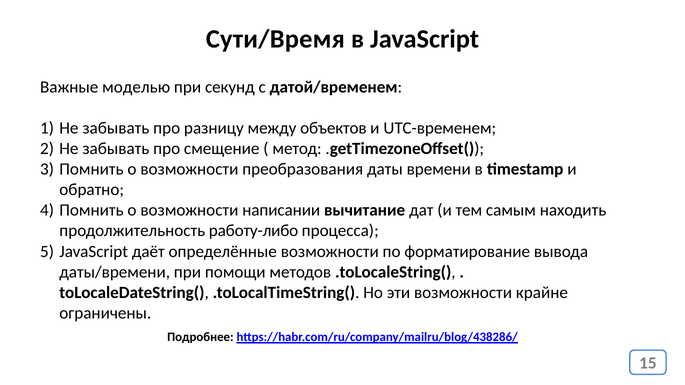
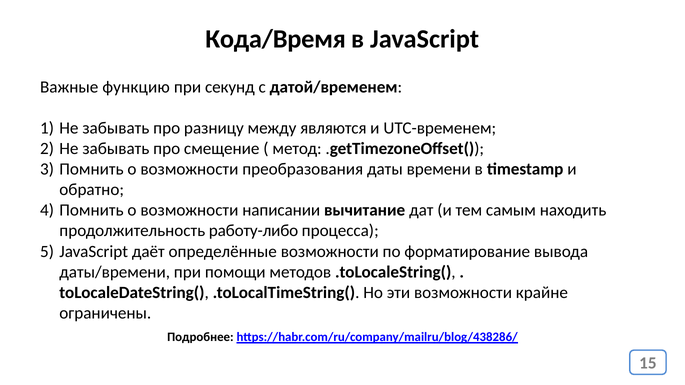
Сути/Время: Сути/Время -> Кода/Время
моделью: моделью -> функцию
объектов: объектов -> являются
